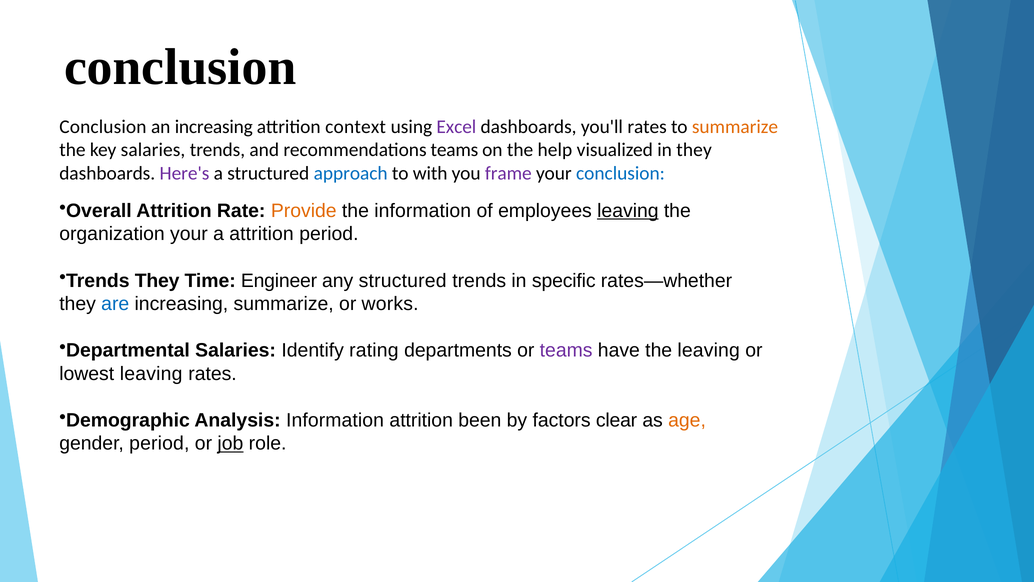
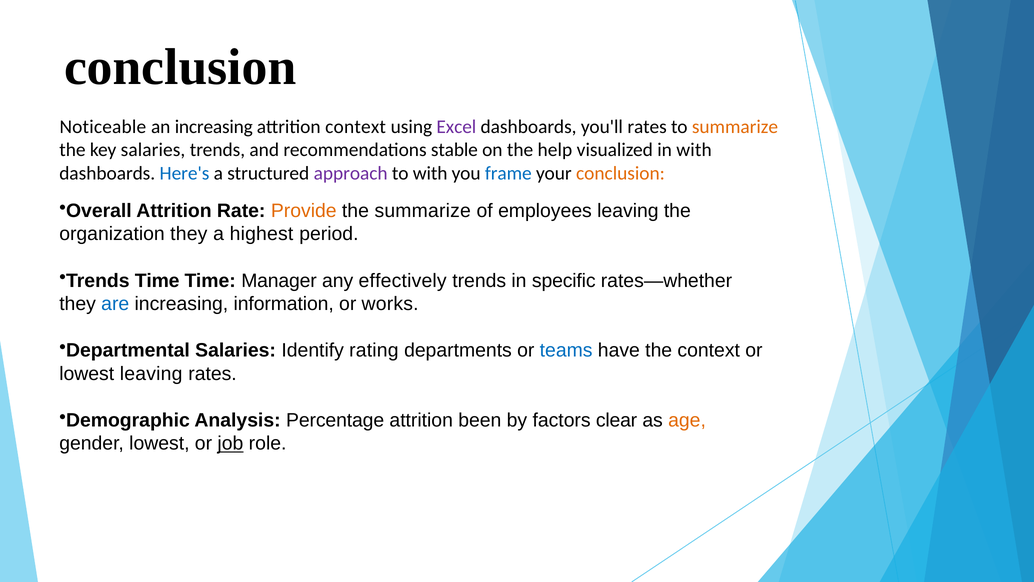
Conclusion at (103, 127): Conclusion -> Noticeable
recommendations teams: teams -> stable
in they: they -> with
Here's colour: purple -> blue
approach colour: blue -> purple
frame colour: purple -> blue
conclusion at (620, 173) colour: blue -> orange
the information: information -> summarize
leaving at (628, 211) underline: present -> none
organization your: your -> they
a attrition: attrition -> highest
Trends They: They -> Time
Engineer: Engineer -> Manager
any structured: structured -> effectively
increasing summarize: summarize -> information
teams at (566, 350) colour: purple -> blue
the leaving: leaving -> context
Analysis Information: Information -> Percentage
gender period: period -> lowest
